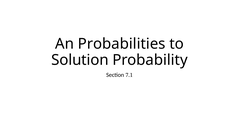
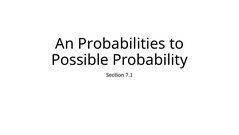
Solution: Solution -> Possible
